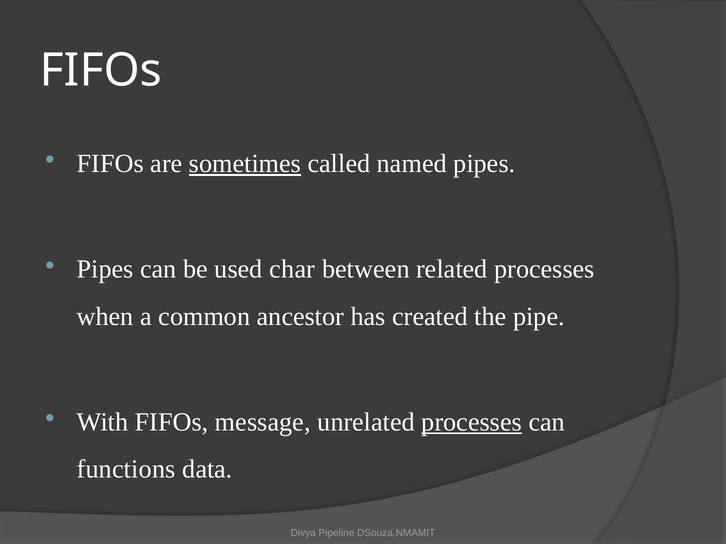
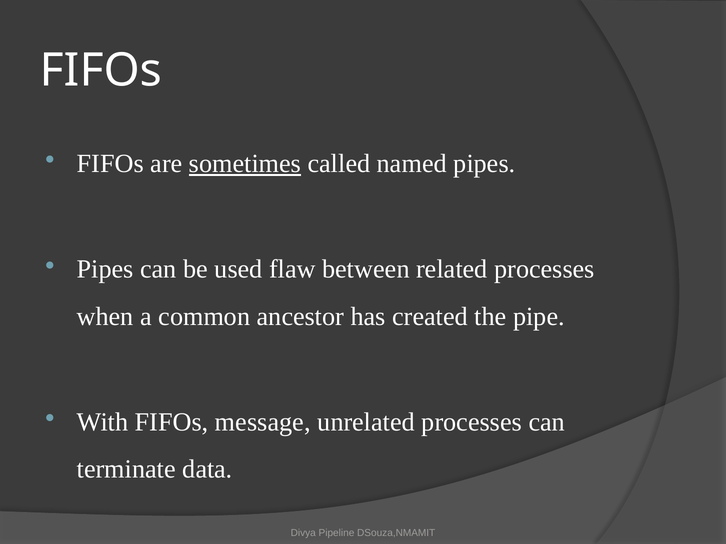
char: char -> flaw
processes at (472, 422) underline: present -> none
functions: functions -> terminate
